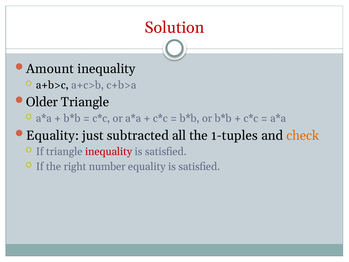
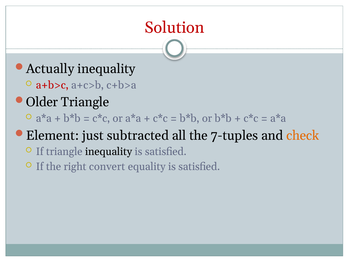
Amount: Amount -> Actually
a+b>c colour: black -> red
Equality at (52, 135): Equality -> Element
1-tuples: 1-tuples -> 7-tuples
inequality at (109, 152) colour: red -> black
number: number -> convert
